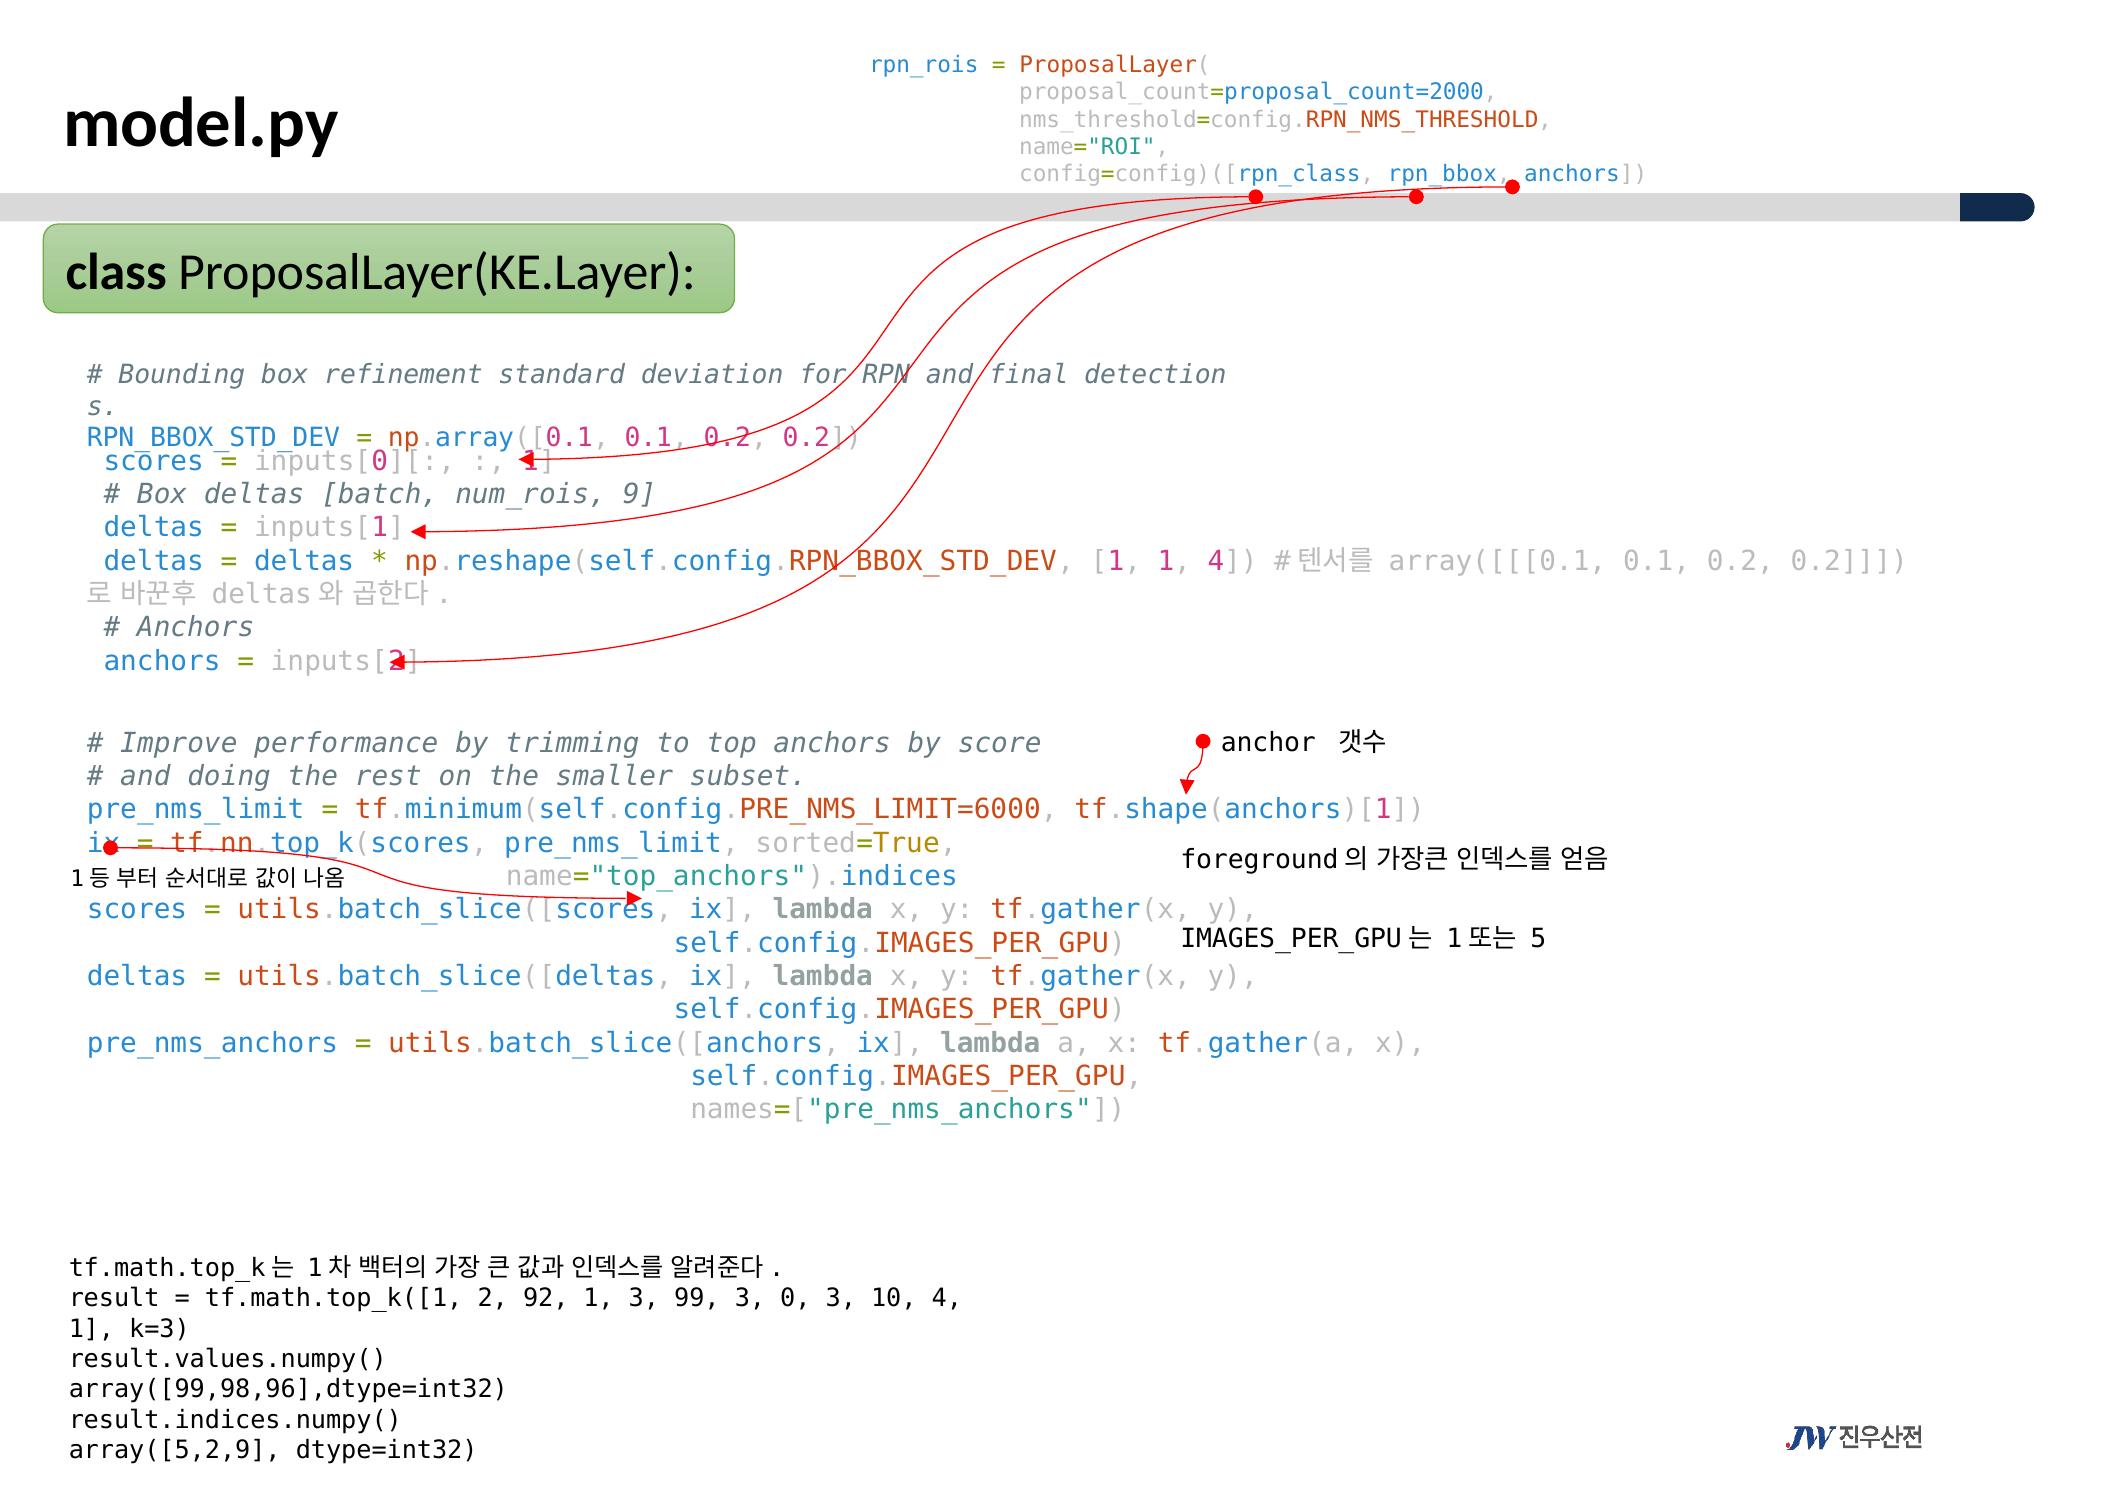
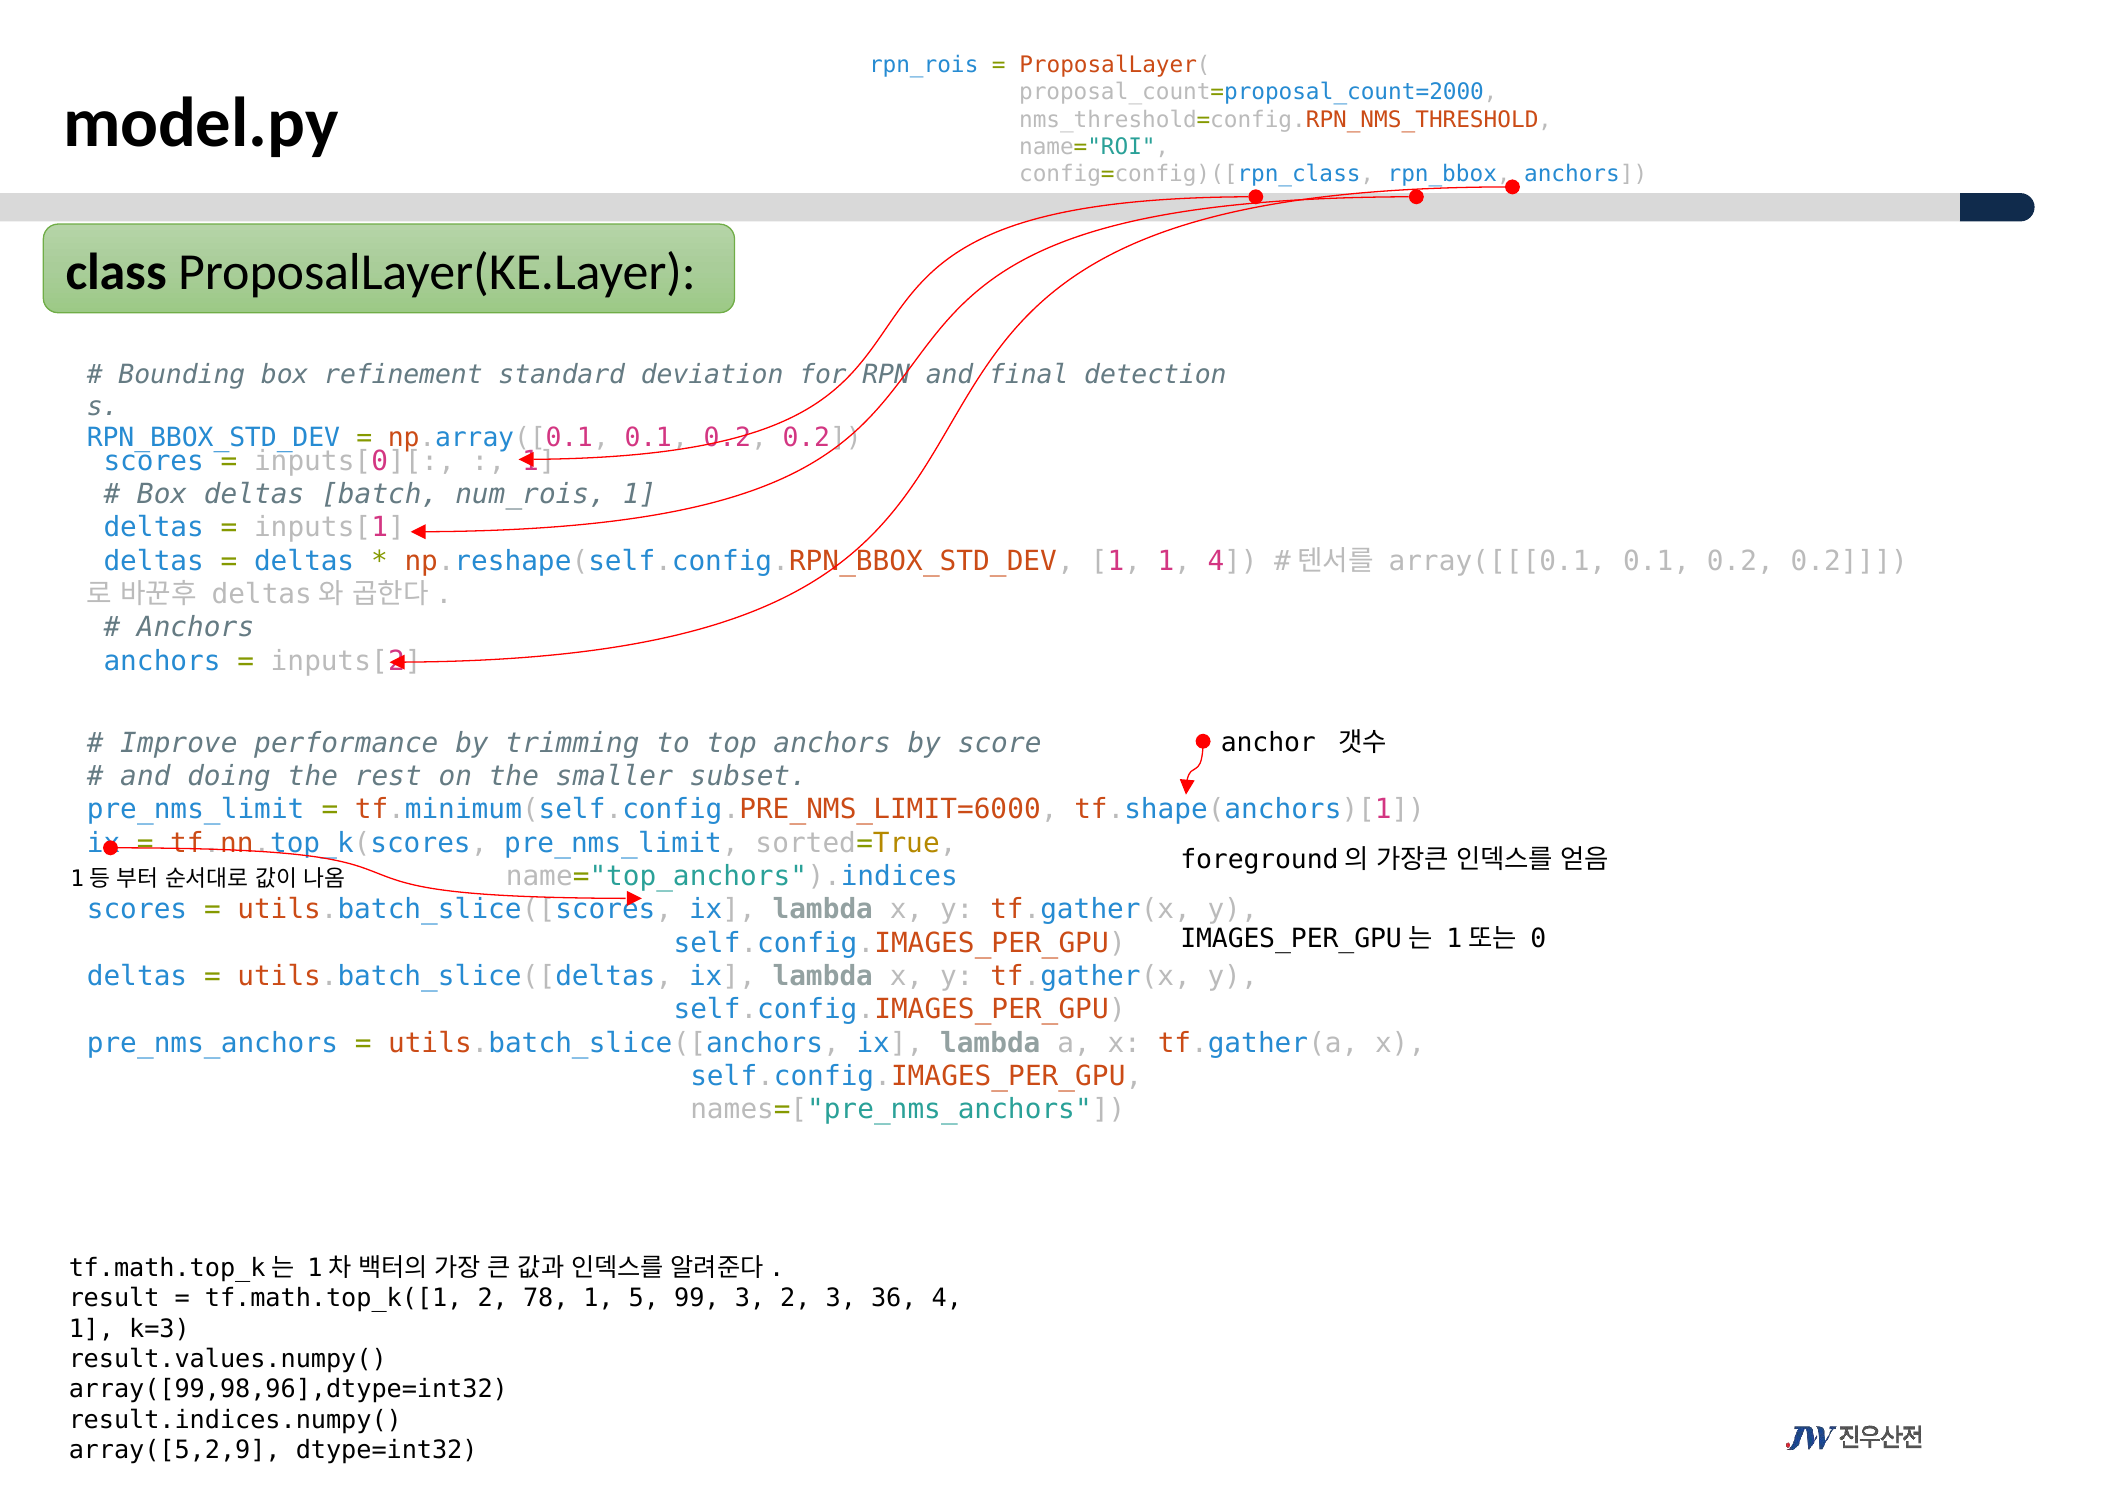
num_rois 9: 9 -> 1
5: 5 -> 0
92: 92 -> 78
1 3: 3 -> 5
3 0: 0 -> 2
10: 10 -> 36
